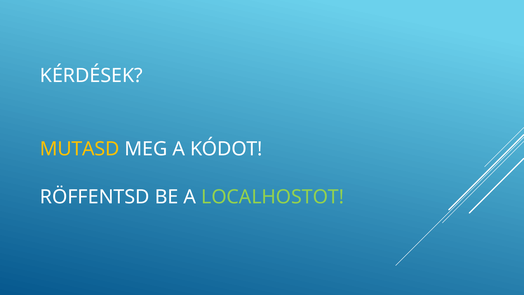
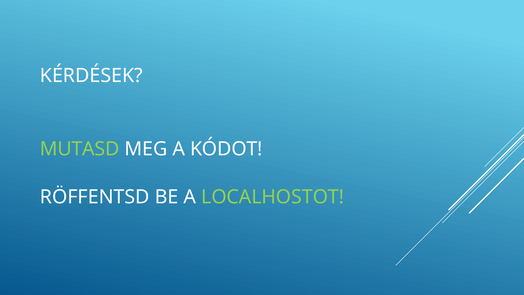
MUTASD colour: yellow -> light green
